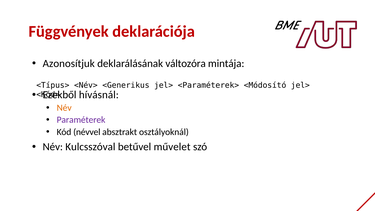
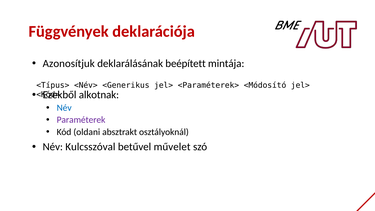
változóra: változóra -> beépített
hívásnál: hívásnál -> alkotnak
Név at (64, 108) colour: orange -> blue
névvel: névvel -> oldani
